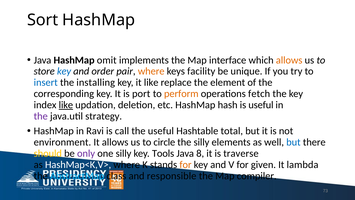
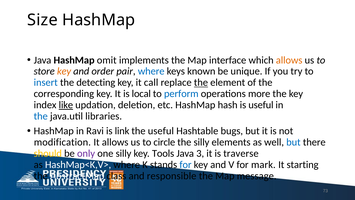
Sort: Sort -> Size
key at (64, 71) colour: blue -> orange
where at (151, 71) colour: orange -> blue
facility: facility -> known
installing: installing -> detecting
it like: like -> call
the at (201, 82) underline: none -> present
port: port -> local
perform colour: orange -> blue
fetch: fetch -> more
the at (41, 116) colour: purple -> blue
strategy: strategy -> libraries
call: call -> link
total: total -> bugs
environment: environment -> modification
8: 8 -> 3
for at (186, 164) colour: orange -> blue
given: given -> mark
lambda: lambda -> starting
AbstractMap colour: light blue -> white
compiler: compiler -> message
